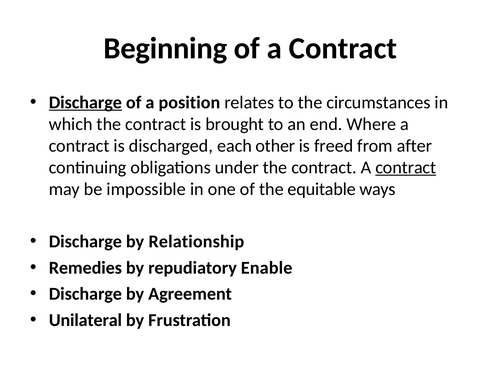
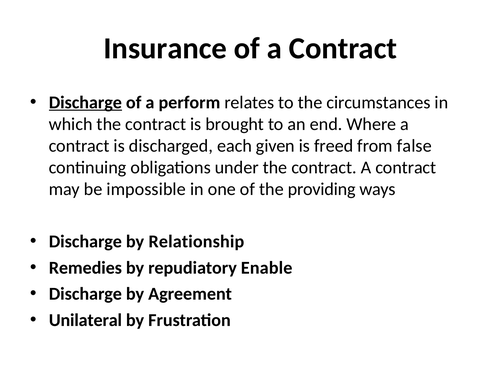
Beginning: Beginning -> Insurance
position: position -> perform
other: other -> given
after: after -> false
contract at (406, 167) underline: present -> none
equitable: equitable -> providing
